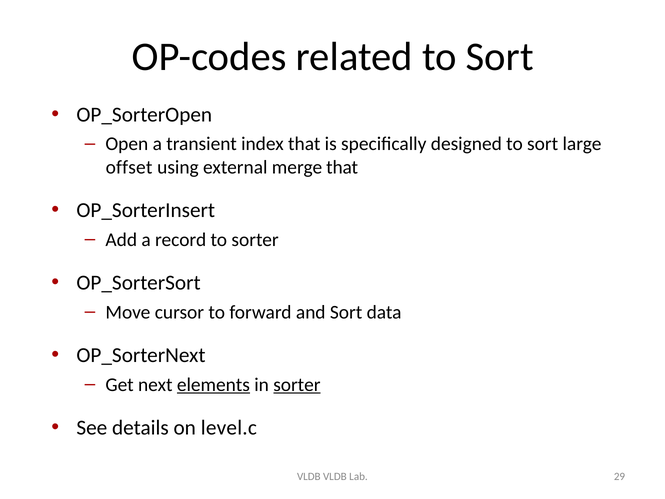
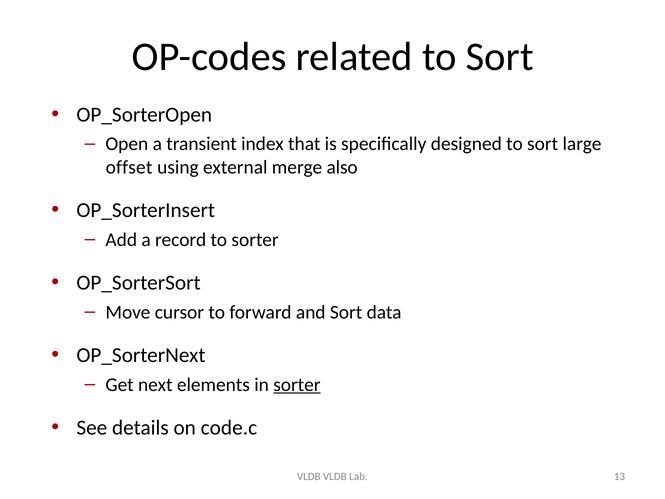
merge that: that -> also
elements underline: present -> none
level.c: level.c -> code.c
29: 29 -> 13
